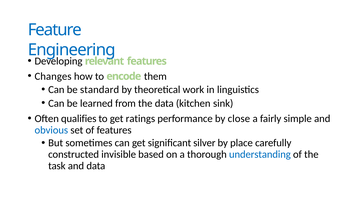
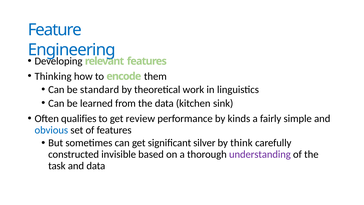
Changes: Changes -> Thinking
ratings: ratings -> review
close: close -> kinds
place: place -> think
understanding colour: blue -> purple
